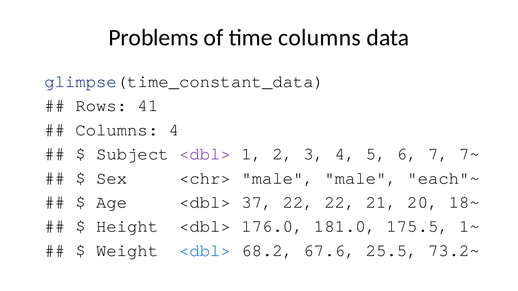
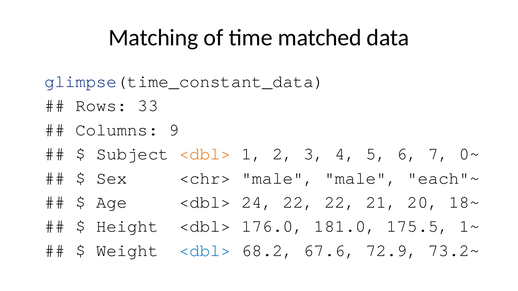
Problems: Problems -> Matching
time columns: columns -> matched
41: 41 -> 33
Columns 4: 4 -> 9
<dbl> at (205, 154) colour: purple -> orange
7~: 7~ -> 0~
37: 37 -> 24
25.5: 25.5 -> 72.9
